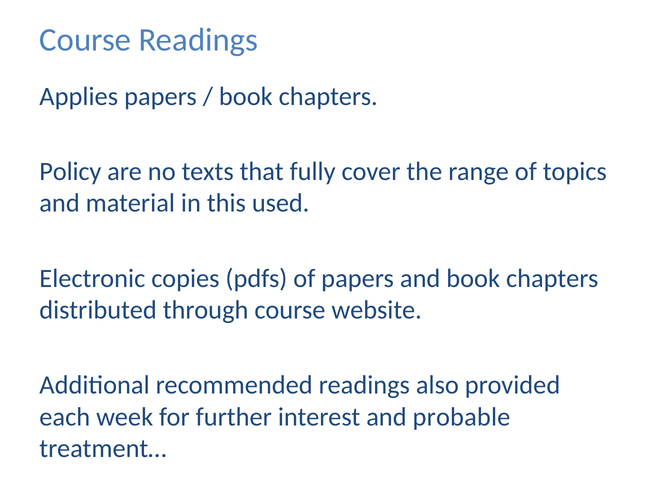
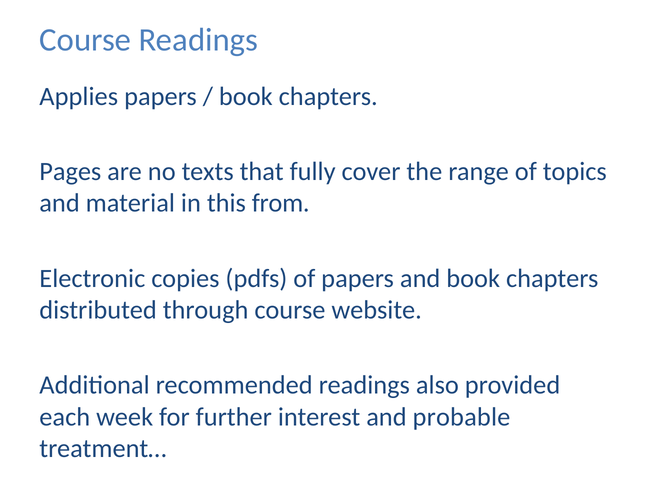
Policy: Policy -> Pages
used: used -> from
